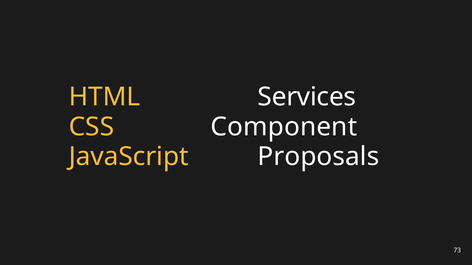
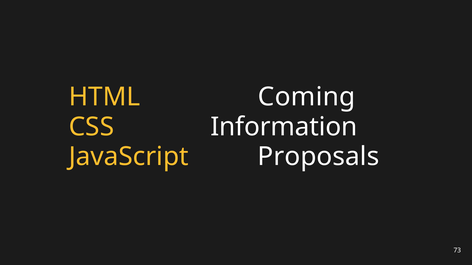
Services: Services -> Coming
Component: Component -> Information
